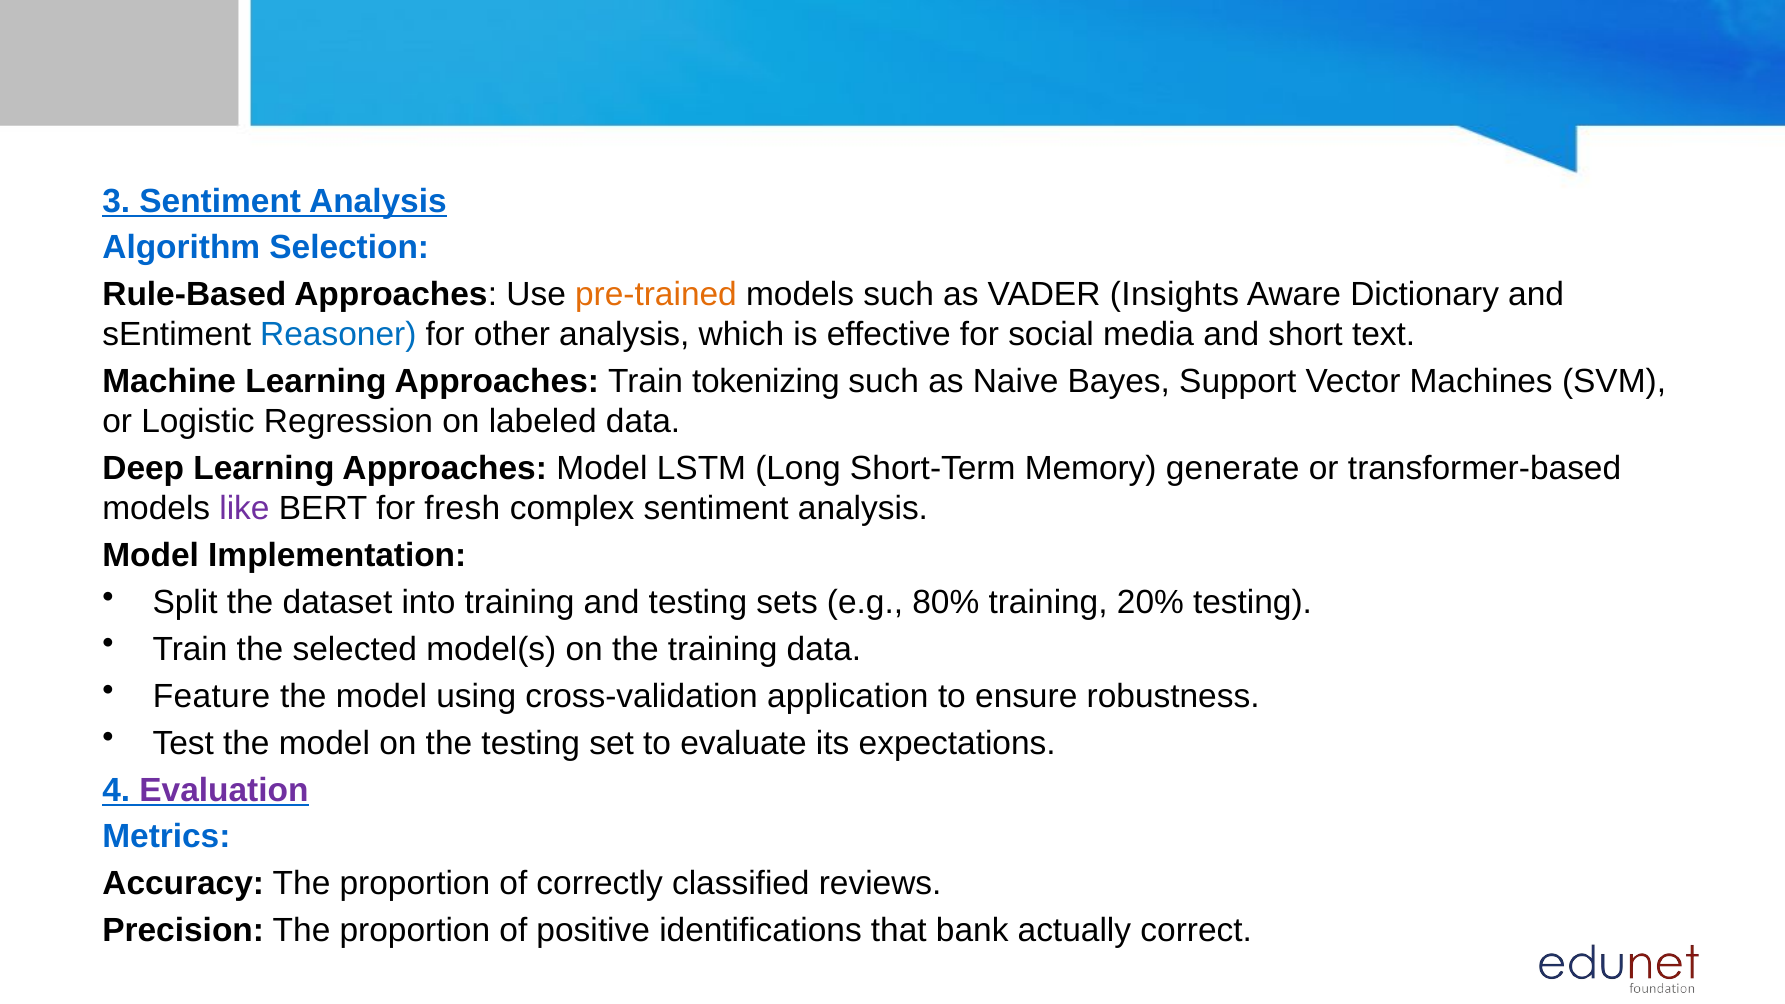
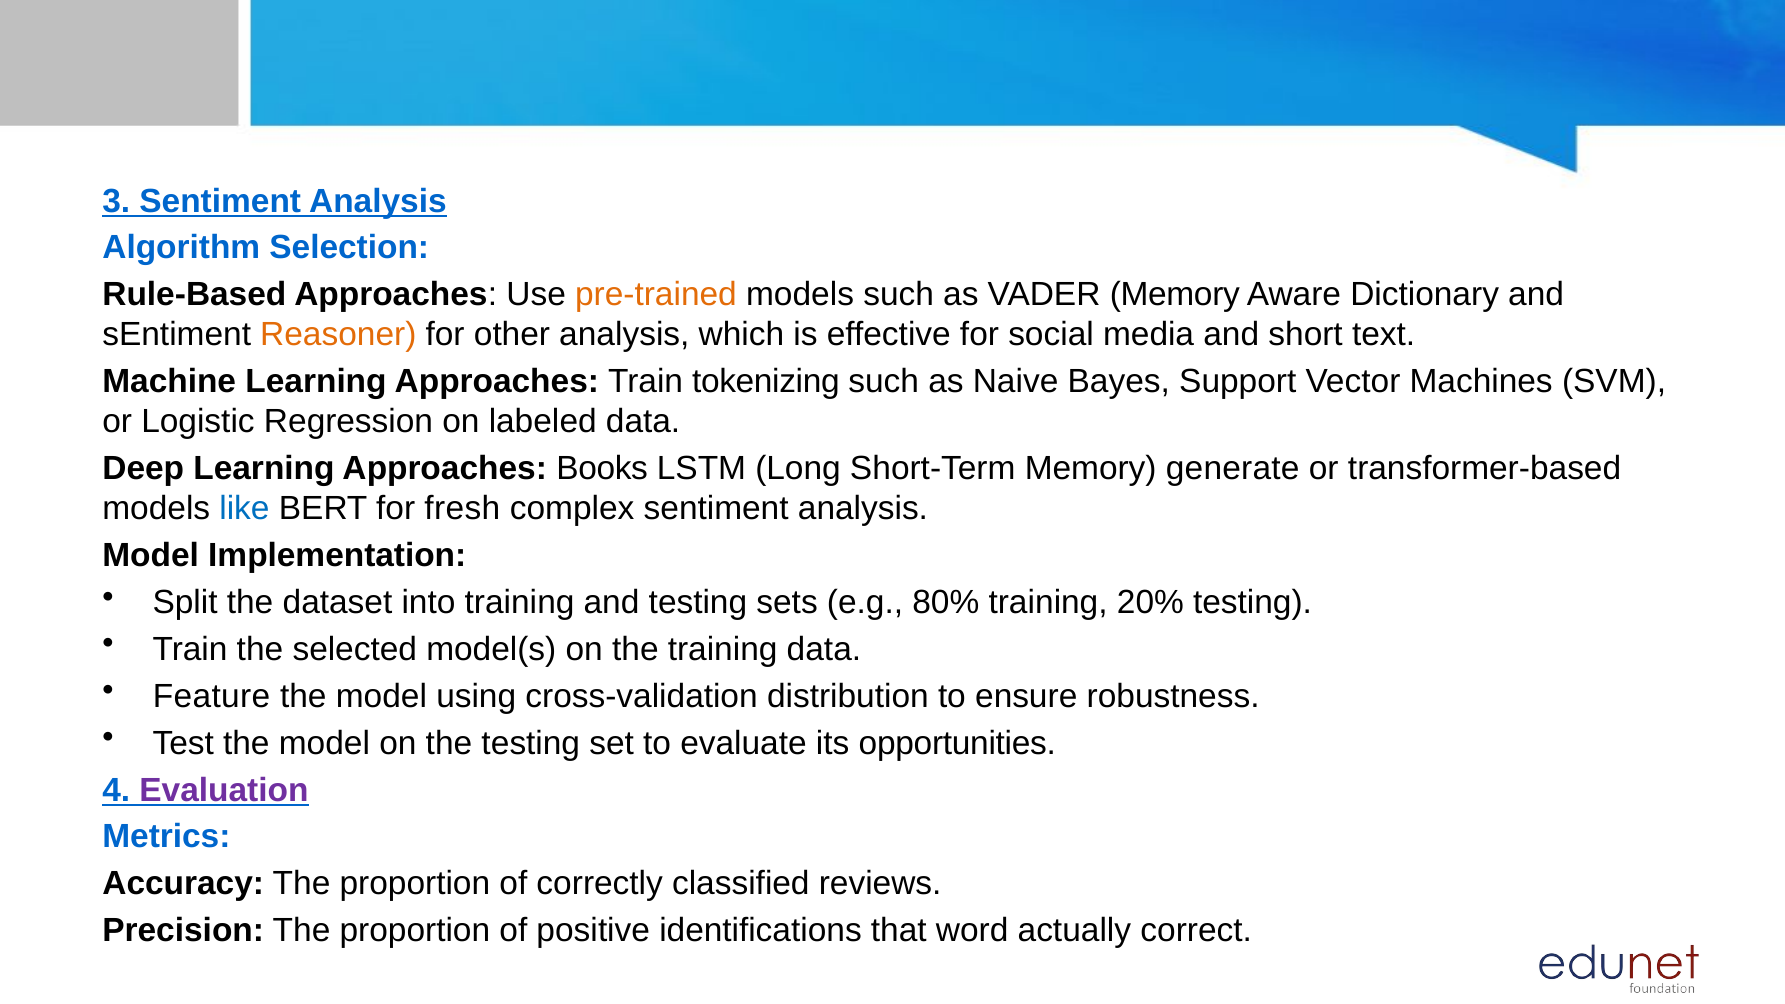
VADER Insights: Insights -> Memory
Reasoner colour: blue -> orange
Approaches Model: Model -> Books
like colour: purple -> blue
application: application -> distribution
expectations: expectations -> opportunities
bank: bank -> word
